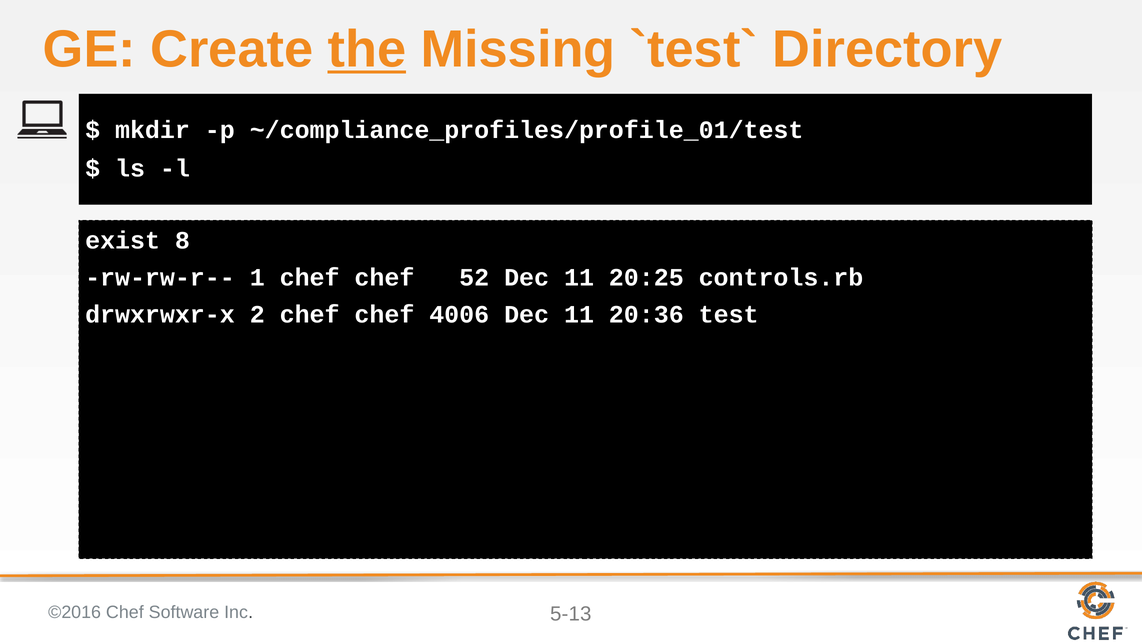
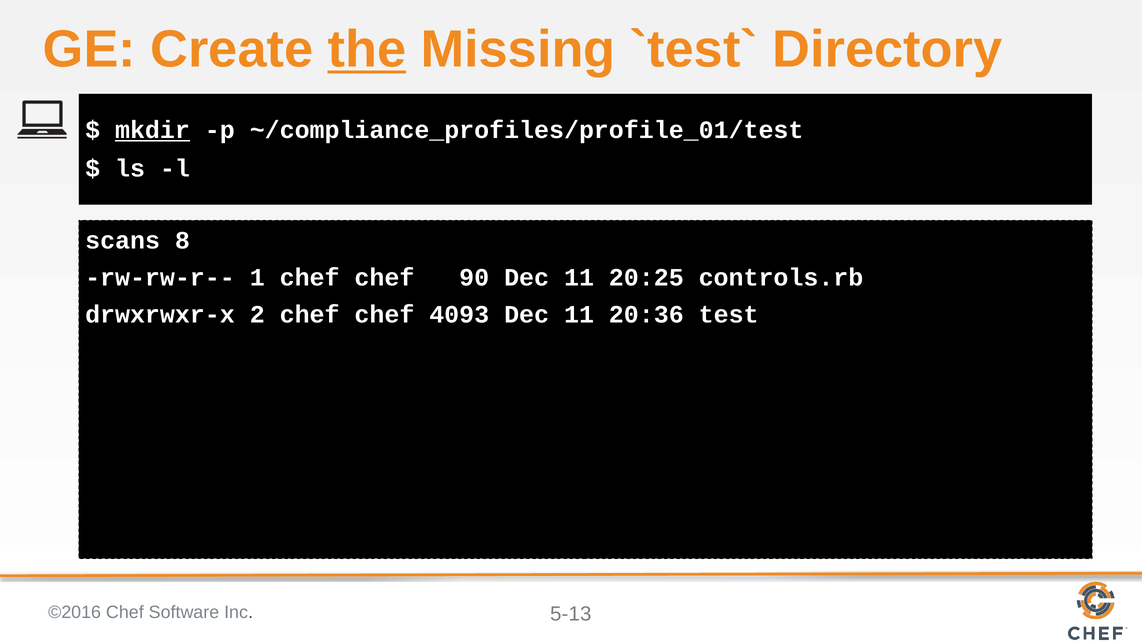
mkdir underline: none -> present
exist: exist -> scans
52: 52 -> 90
4006: 4006 -> 4093
